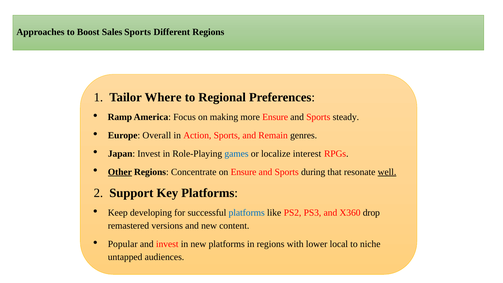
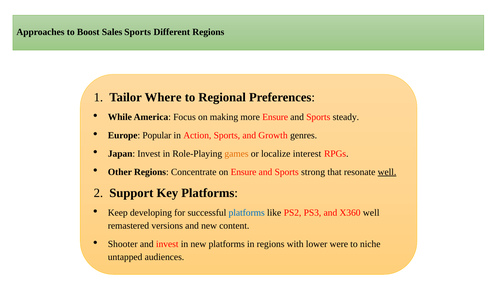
Ramp: Ramp -> While
Overall: Overall -> Popular
Remain: Remain -> Growth
games colour: blue -> orange
Other underline: present -> none
during: during -> strong
X360 drop: drop -> well
Popular: Popular -> Shooter
local: local -> were
